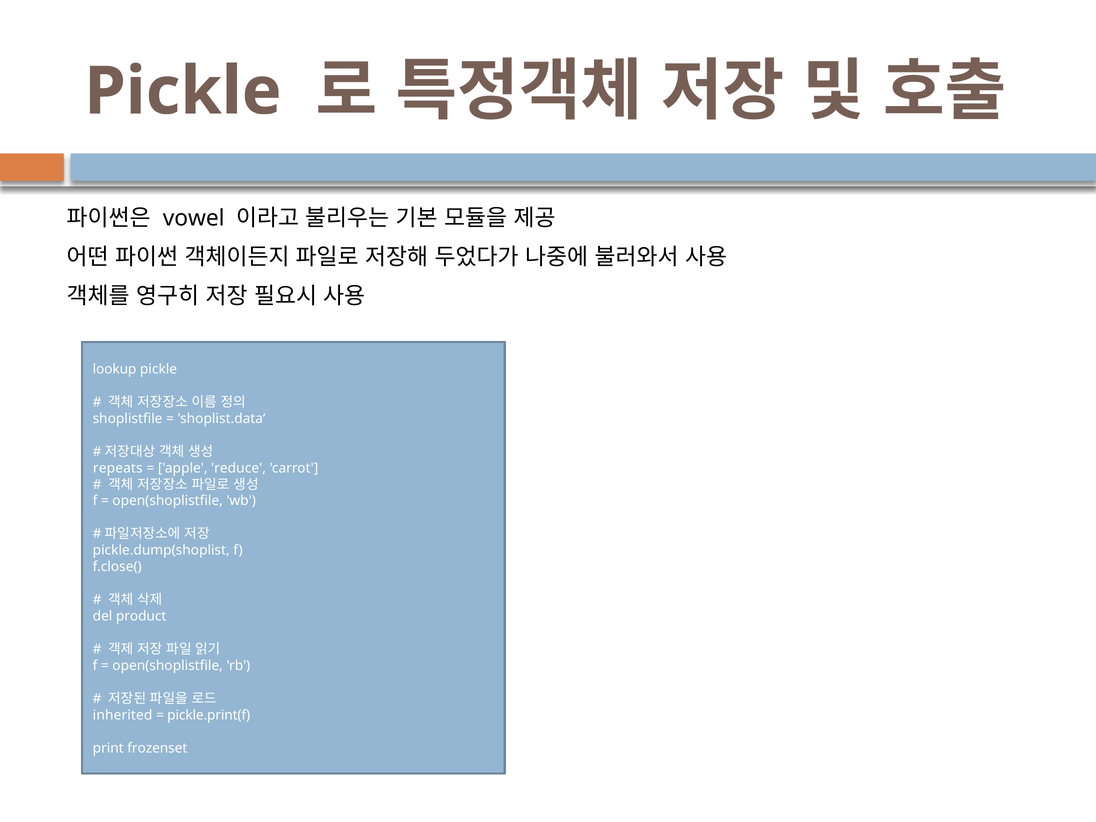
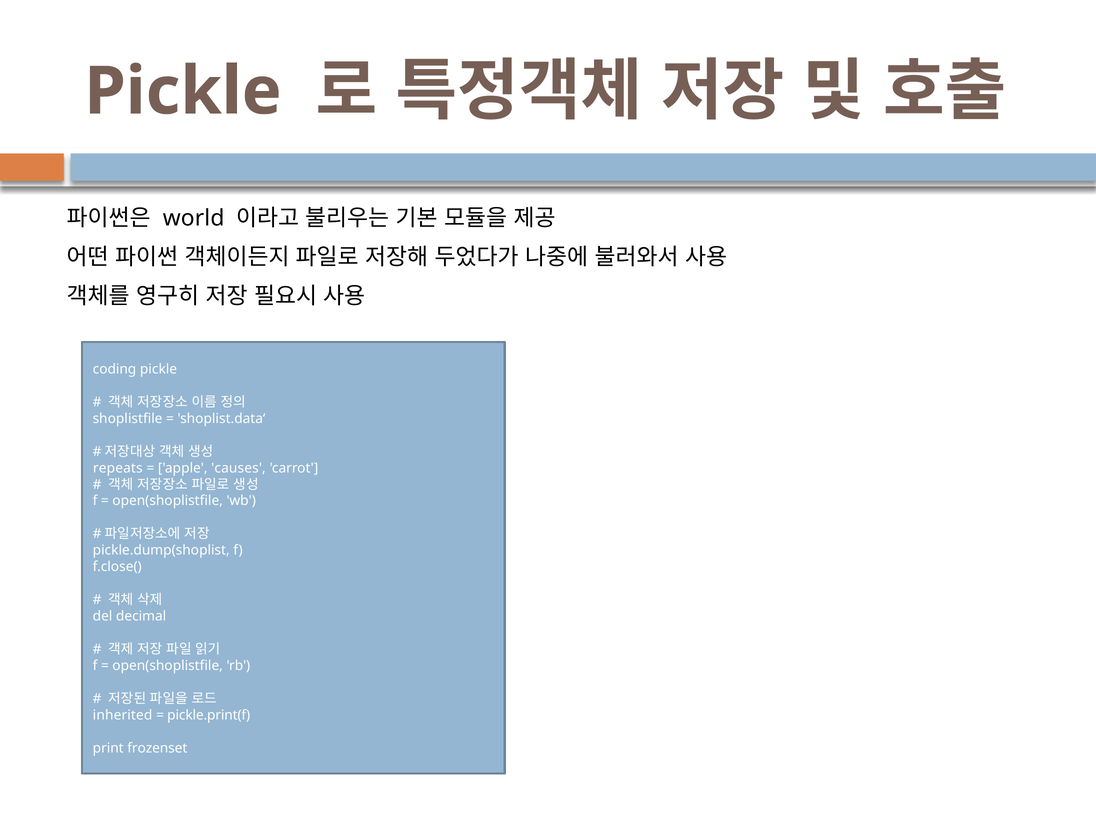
vowel: vowel -> world
lookup: lookup -> coding
reduce: reduce -> causes
product: product -> decimal
